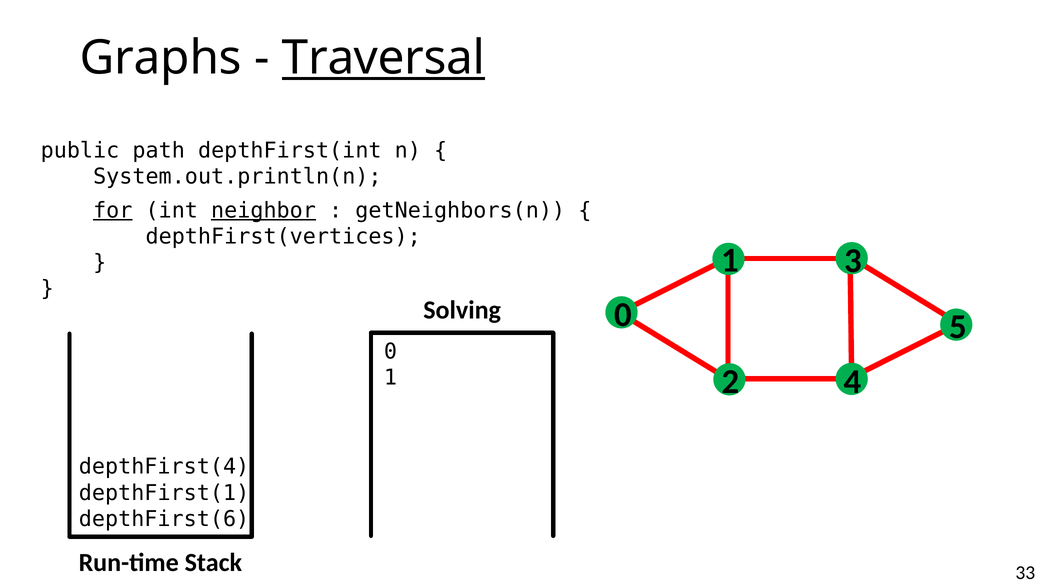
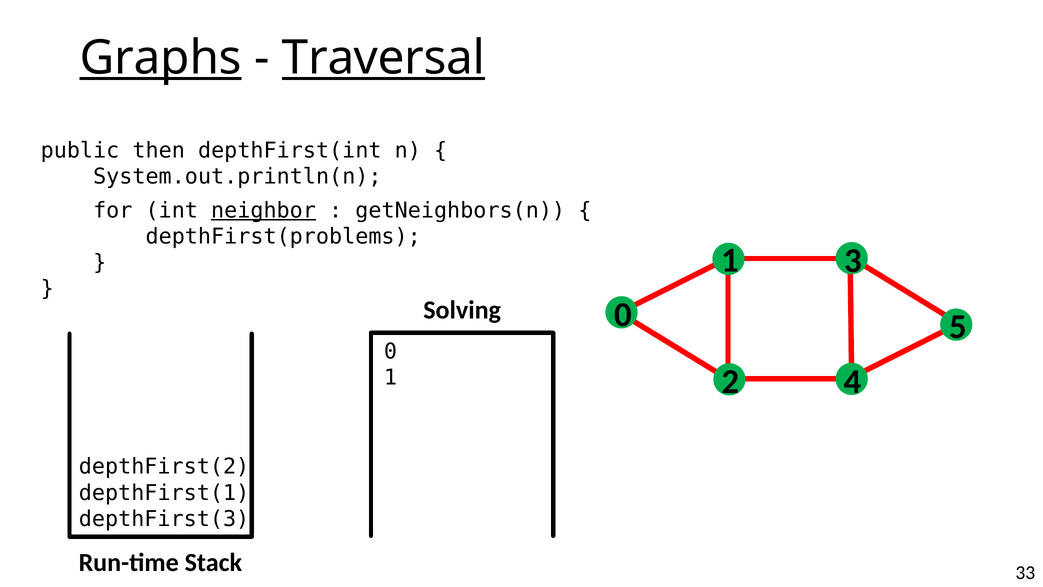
Graphs underline: none -> present
path: path -> then
for underline: present -> none
depthFirst(vertices: depthFirst(vertices -> depthFirst(problems
depthFirst(4: depthFirst(4 -> depthFirst(2
depthFirst(6: depthFirst(6 -> depthFirst(3
